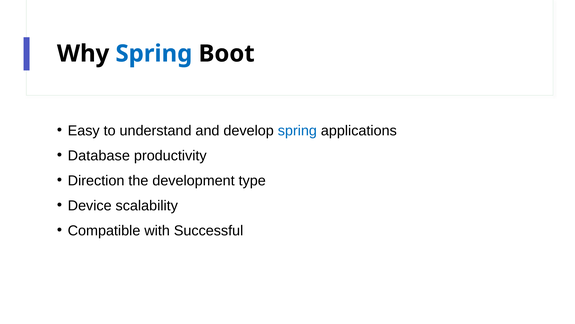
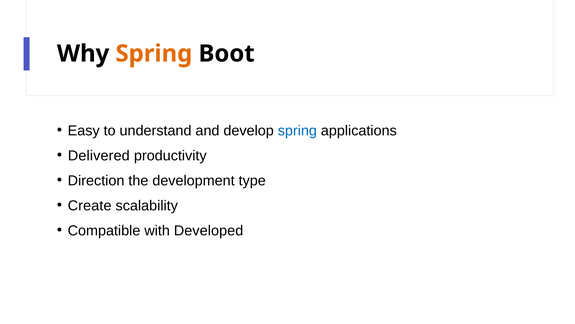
Spring at (154, 54) colour: blue -> orange
Database: Database -> Delivered
Device: Device -> Create
Successful: Successful -> Developed
